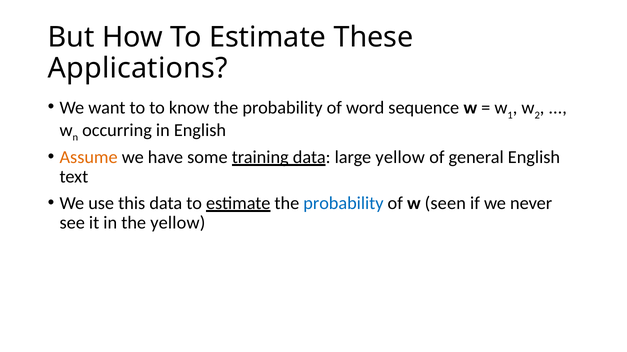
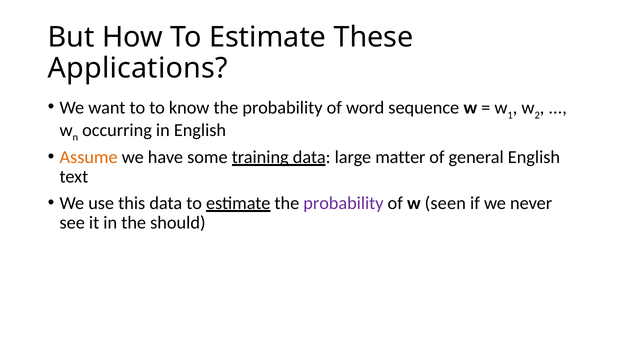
large yellow: yellow -> matter
probability at (343, 204) colour: blue -> purple
the yellow: yellow -> should
